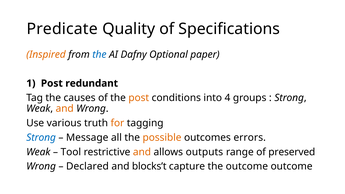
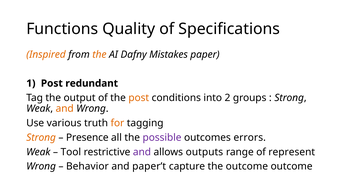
Predicate: Predicate -> Functions
the at (99, 54) colour: blue -> orange
Optional: Optional -> Mistakes
causes: causes -> output
4: 4 -> 2
Strong at (41, 138) colour: blue -> orange
Message: Message -> Presence
possible colour: orange -> purple
and at (142, 152) colour: orange -> purple
preserved: preserved -> represent
Declared: Declared -> Behavior
blocks’t: blocks’t -> paper’t
